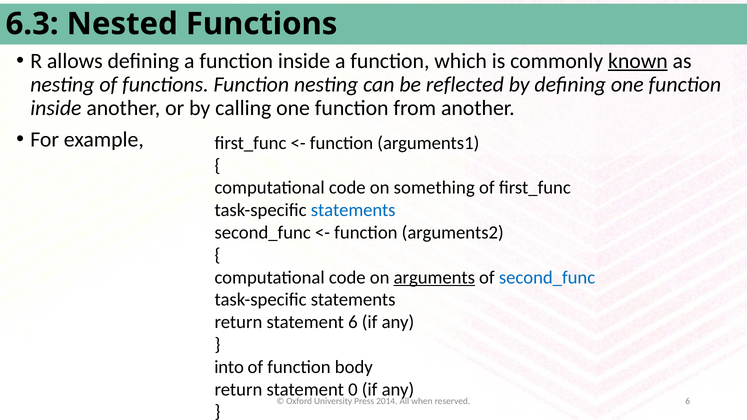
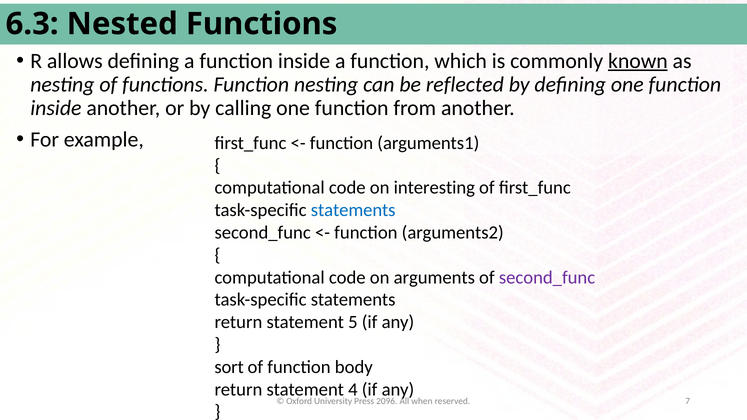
something: something -> interesting
arguments underline: present -> none
second_func at (547, 278) colour: blue -> purple
statement 6: 6 -> 5
into: into -> sort
0: 0 -> 4
2014: 2014 -> 2096
reserved 6: 6 -> 7
